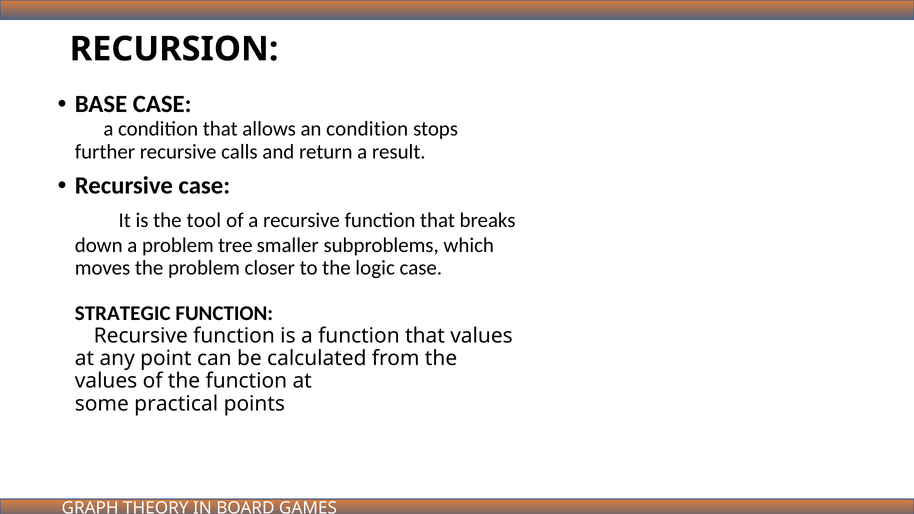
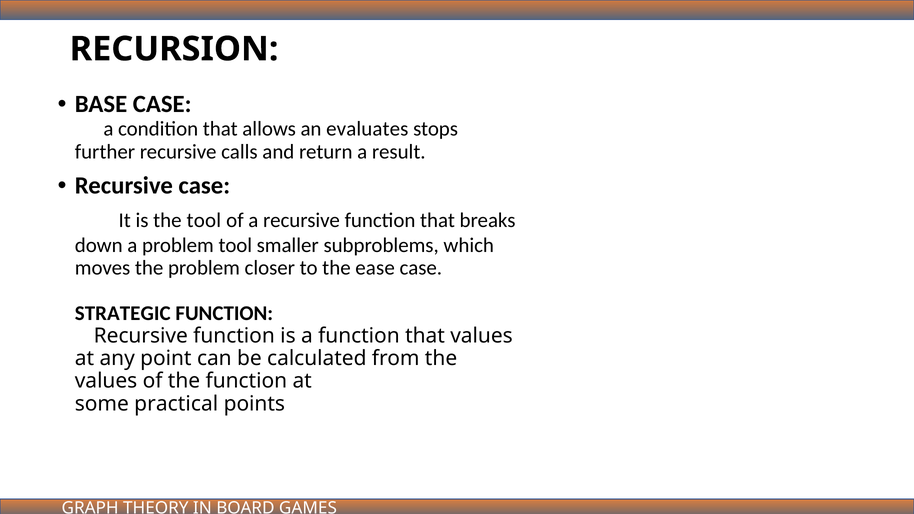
an condition: condition -> evaluates
problem tree: tree -> tool
logic: logic -> ease
